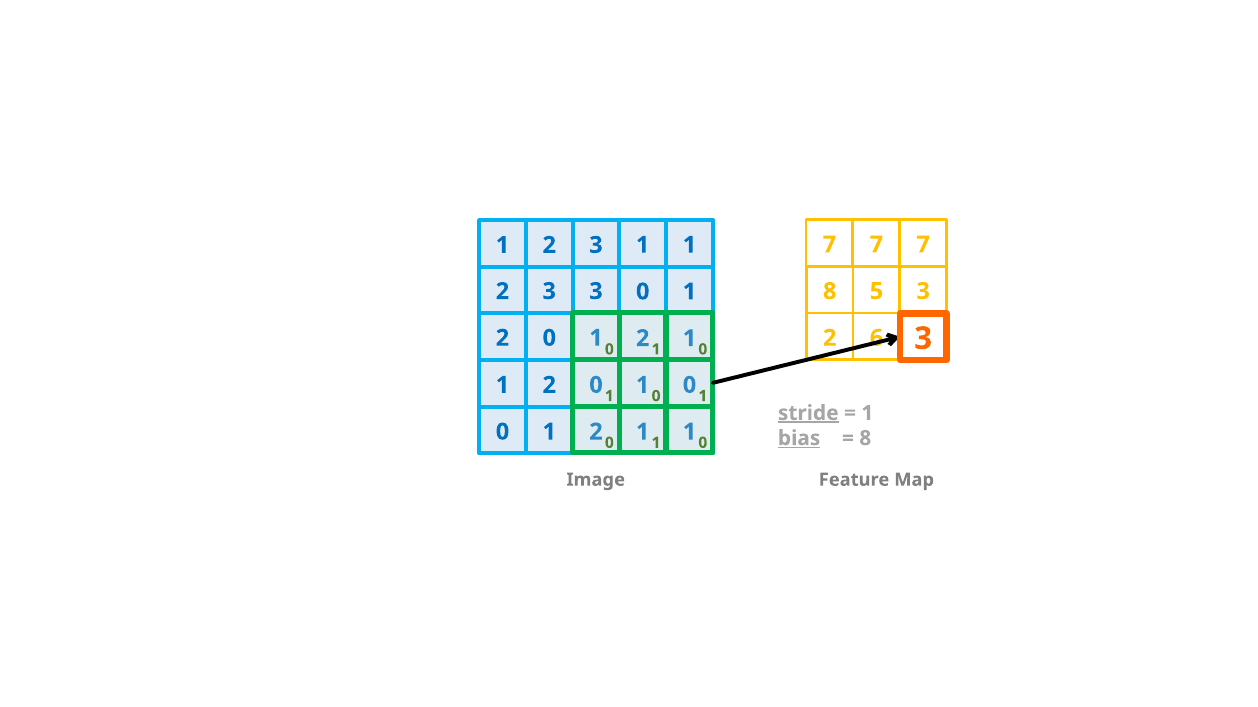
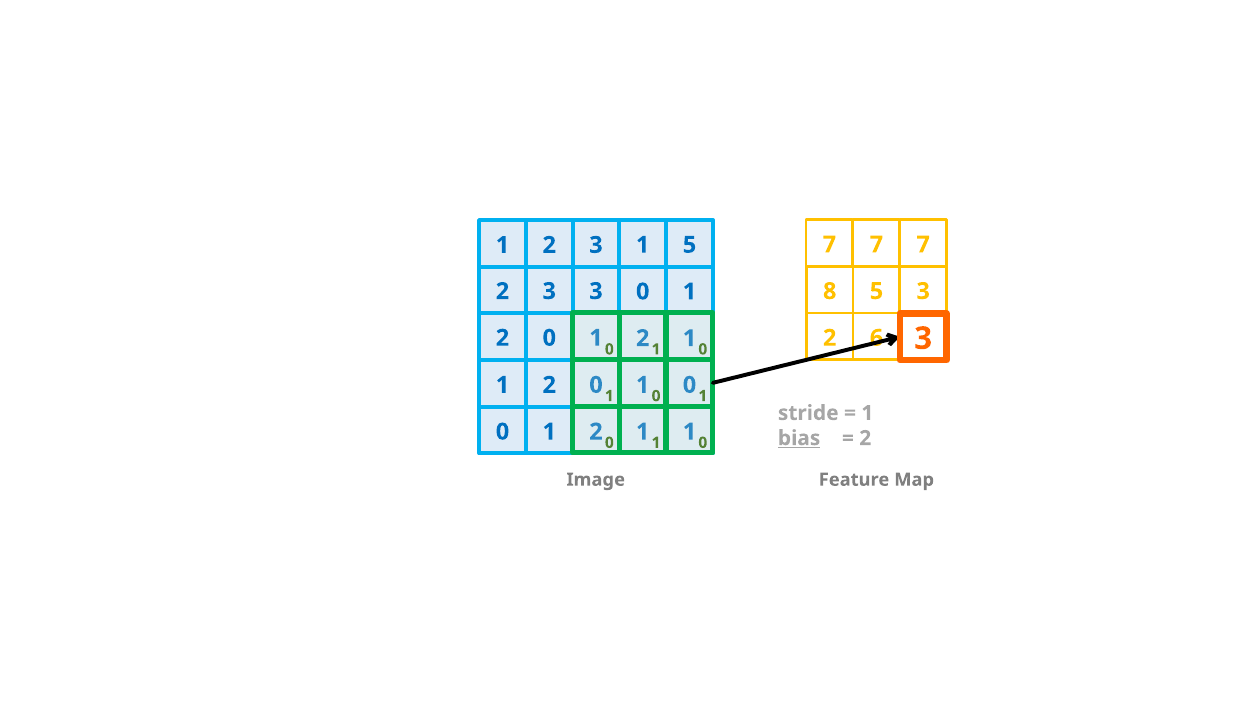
1 at (690, 245): 1 -> 5
stride underline: present -> none
8 at (865, 439): 8 -> 2
